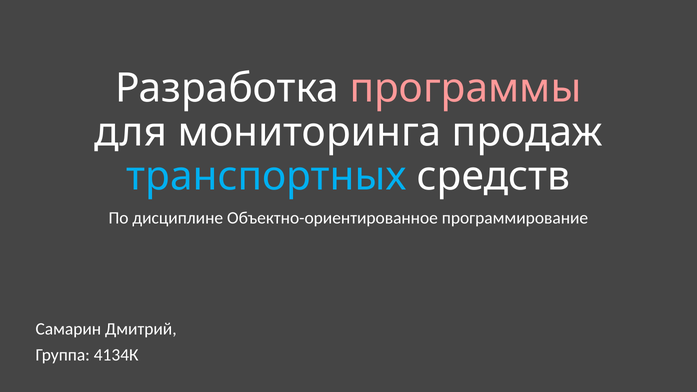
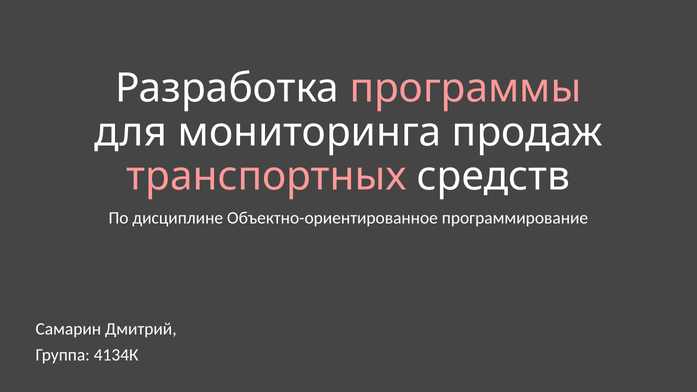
транспортных colour: light blue -> pink
